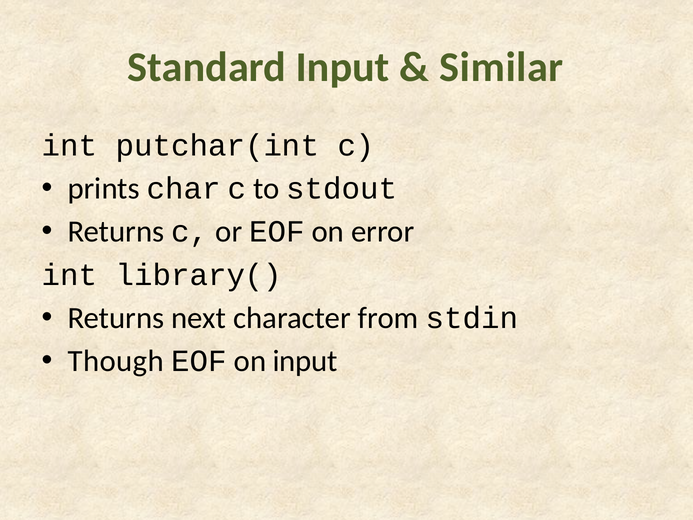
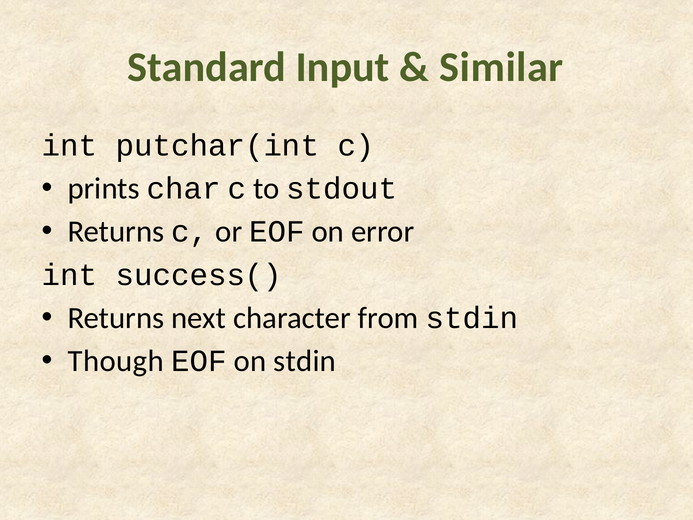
library(: library( -> success(
on input: input -> stdin
